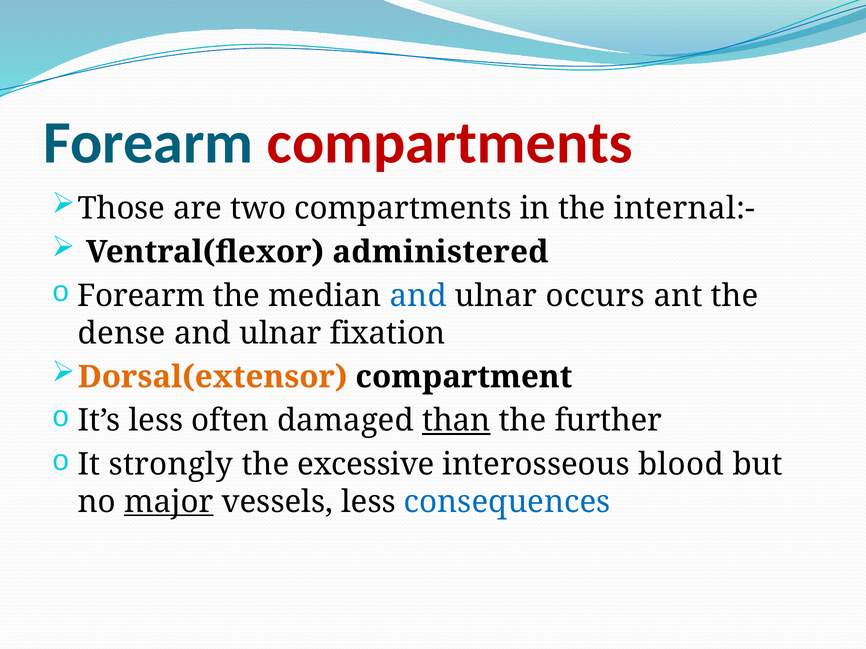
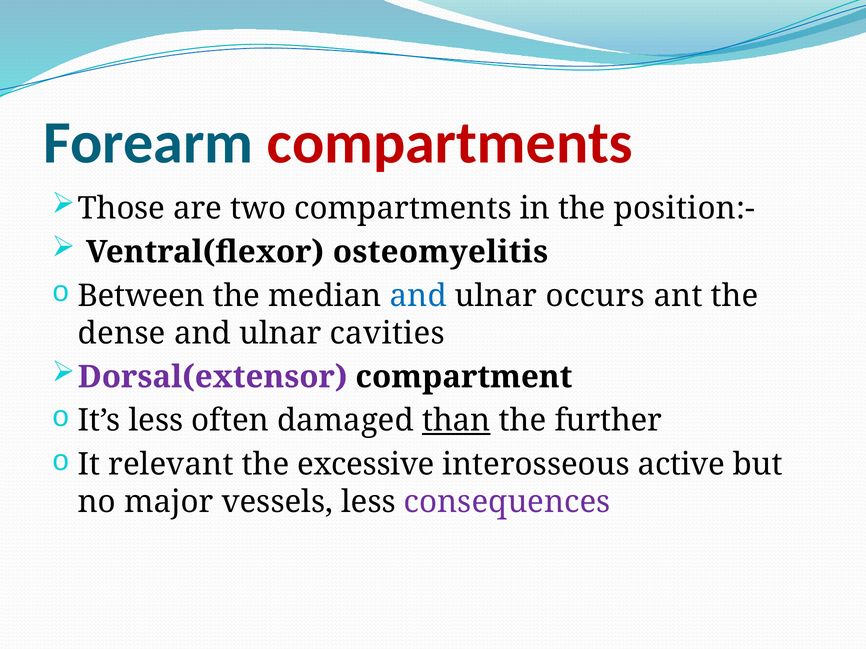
internal:-: internal:- -> position:-
administered: administered -> osteomyelitis
Forearm at (141, 296): Forearm -> Between
fixation: fixation -> cavities
Dorsal(extensor colour: orange -> purple
strongly: strongly -> relevant
blood: blood -> active
major underline: present -> none
consequences colour: blue -> purple
